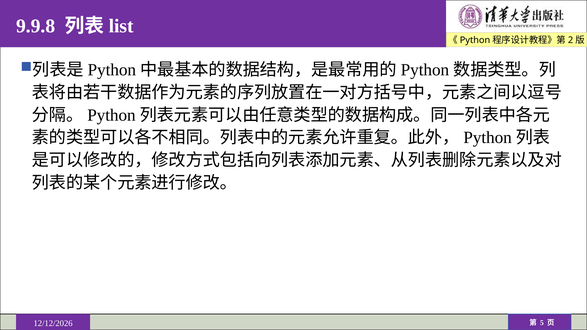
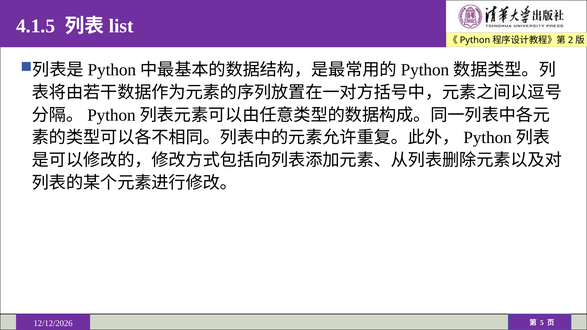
9.9.8: 9.9.8 -> 4.1.5
